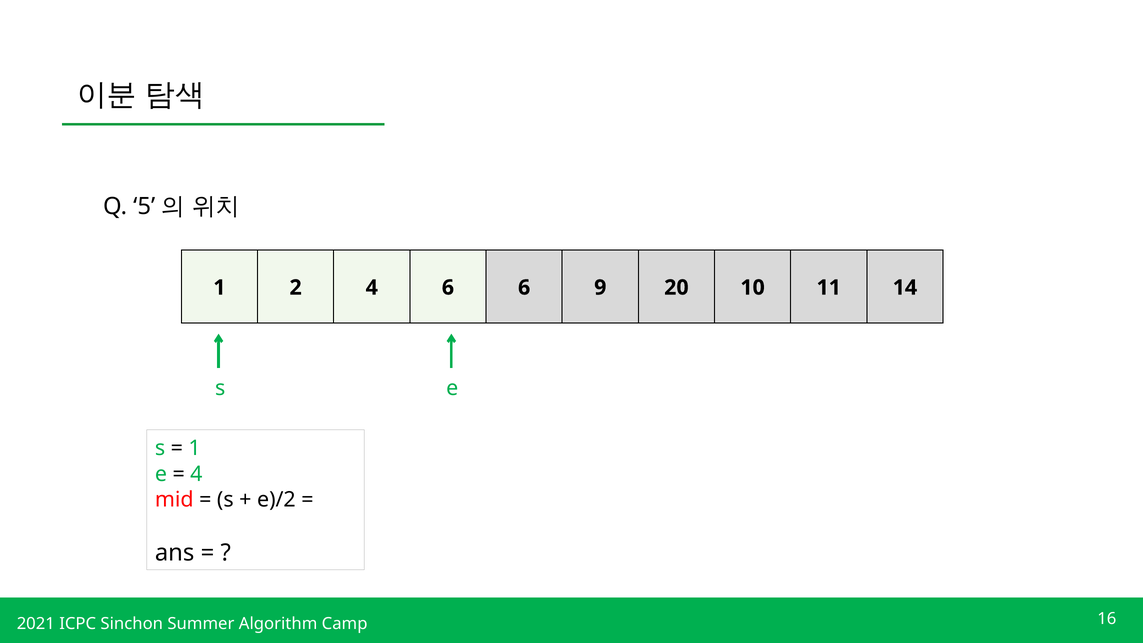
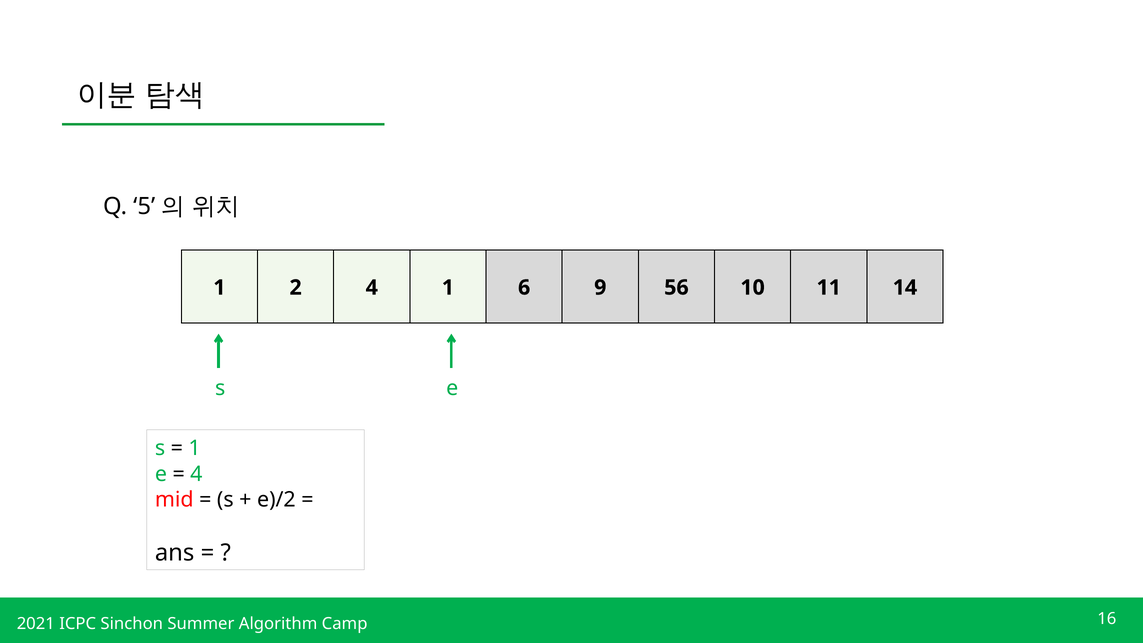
4 6: 6 -> 1
20: 20 -> 56
